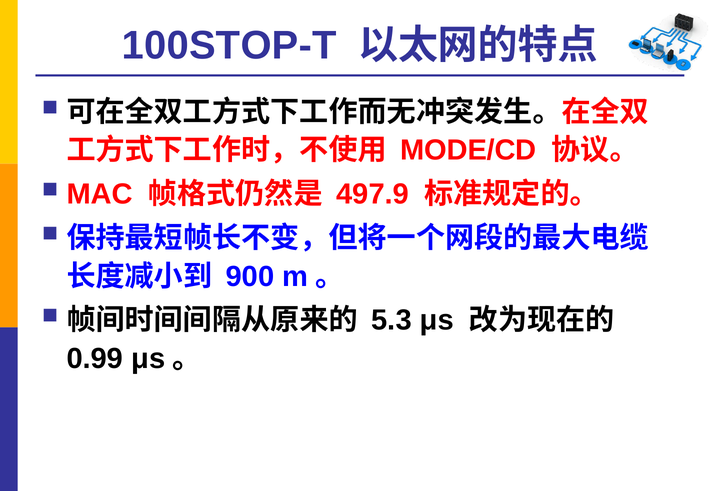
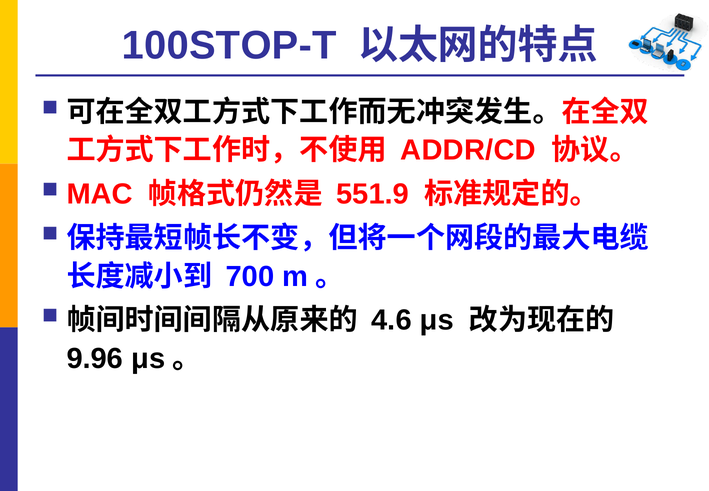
MODE/CD: MODE/CD -> ADDR/CD
497.9: 497.9 -> 551.9
900: 900 -> 700
5.3: 5.3 -> 4.6
0.99: 0.99 -> 9.96
